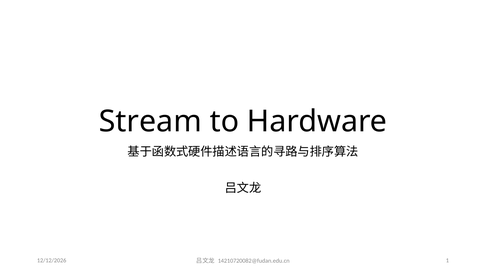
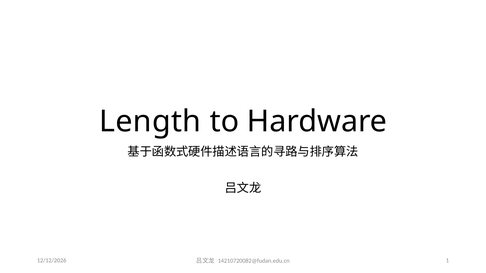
Stream: Stream -> Length
